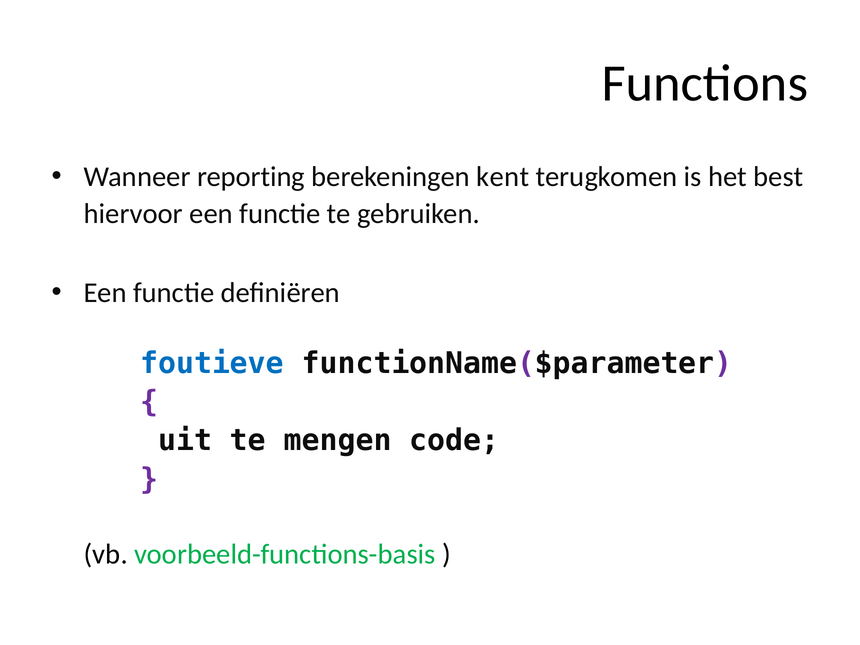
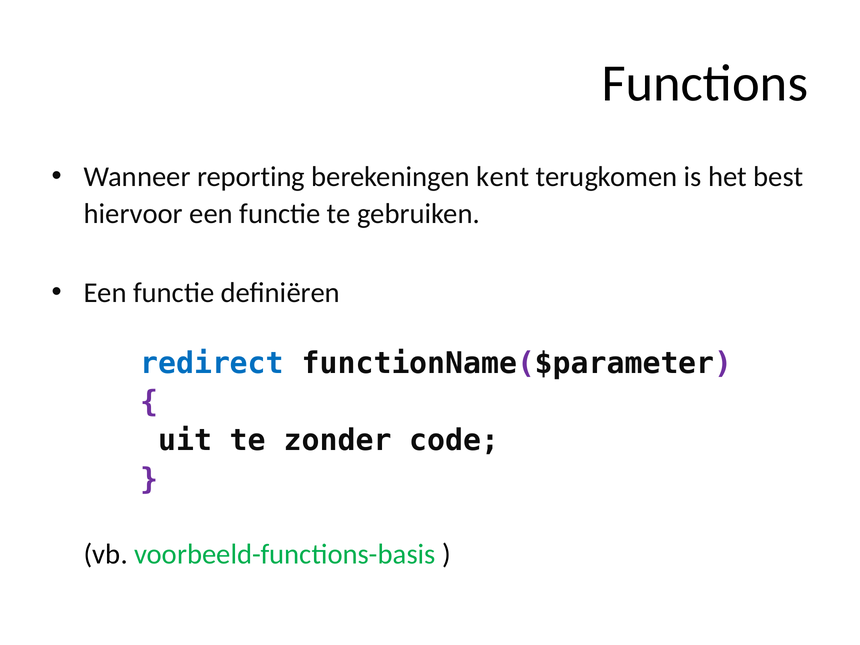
foutieve: foutieve -> redirect
mengen: mengen -> zonder
